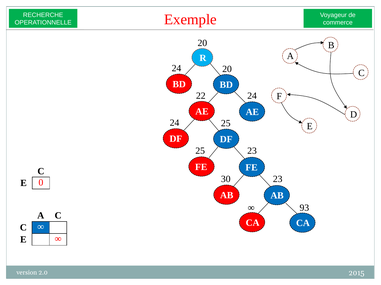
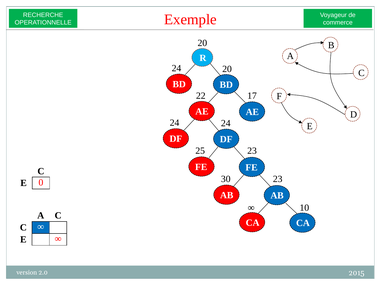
22 24: 24 -> 17
24 25: 25 -> 24
93: 93 -> 10
